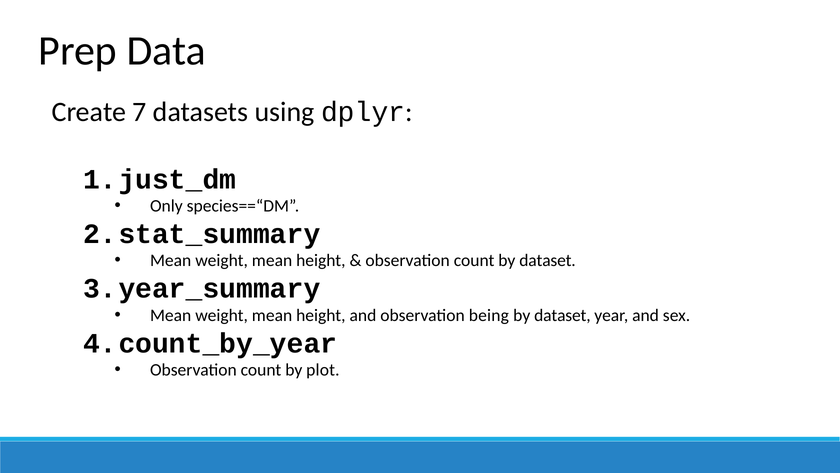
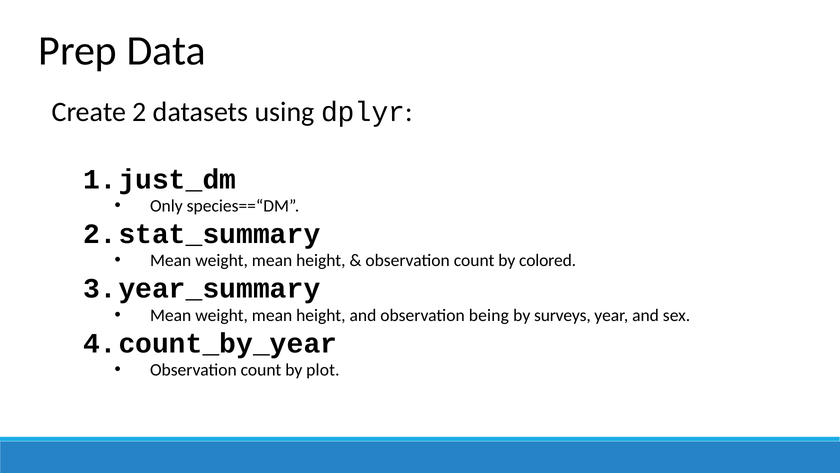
7: 7 -> 2
count by dataset: dataset -> colored
dataset at (562, 315): dataset -> surveys
